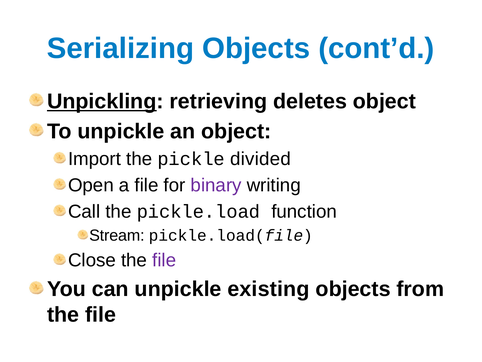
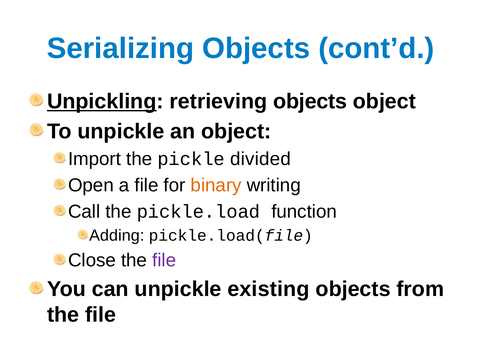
retrieving deletes: deletes -> objects
binary colour: purple -> orange
Stream: Stream -> Adding
